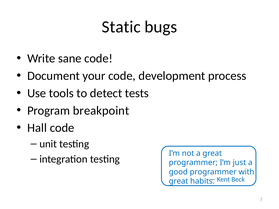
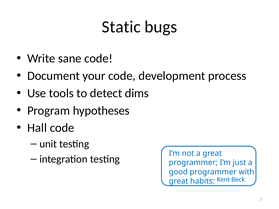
tests: tests -> dims
breakpoint: breakpoint -> hypotheses
